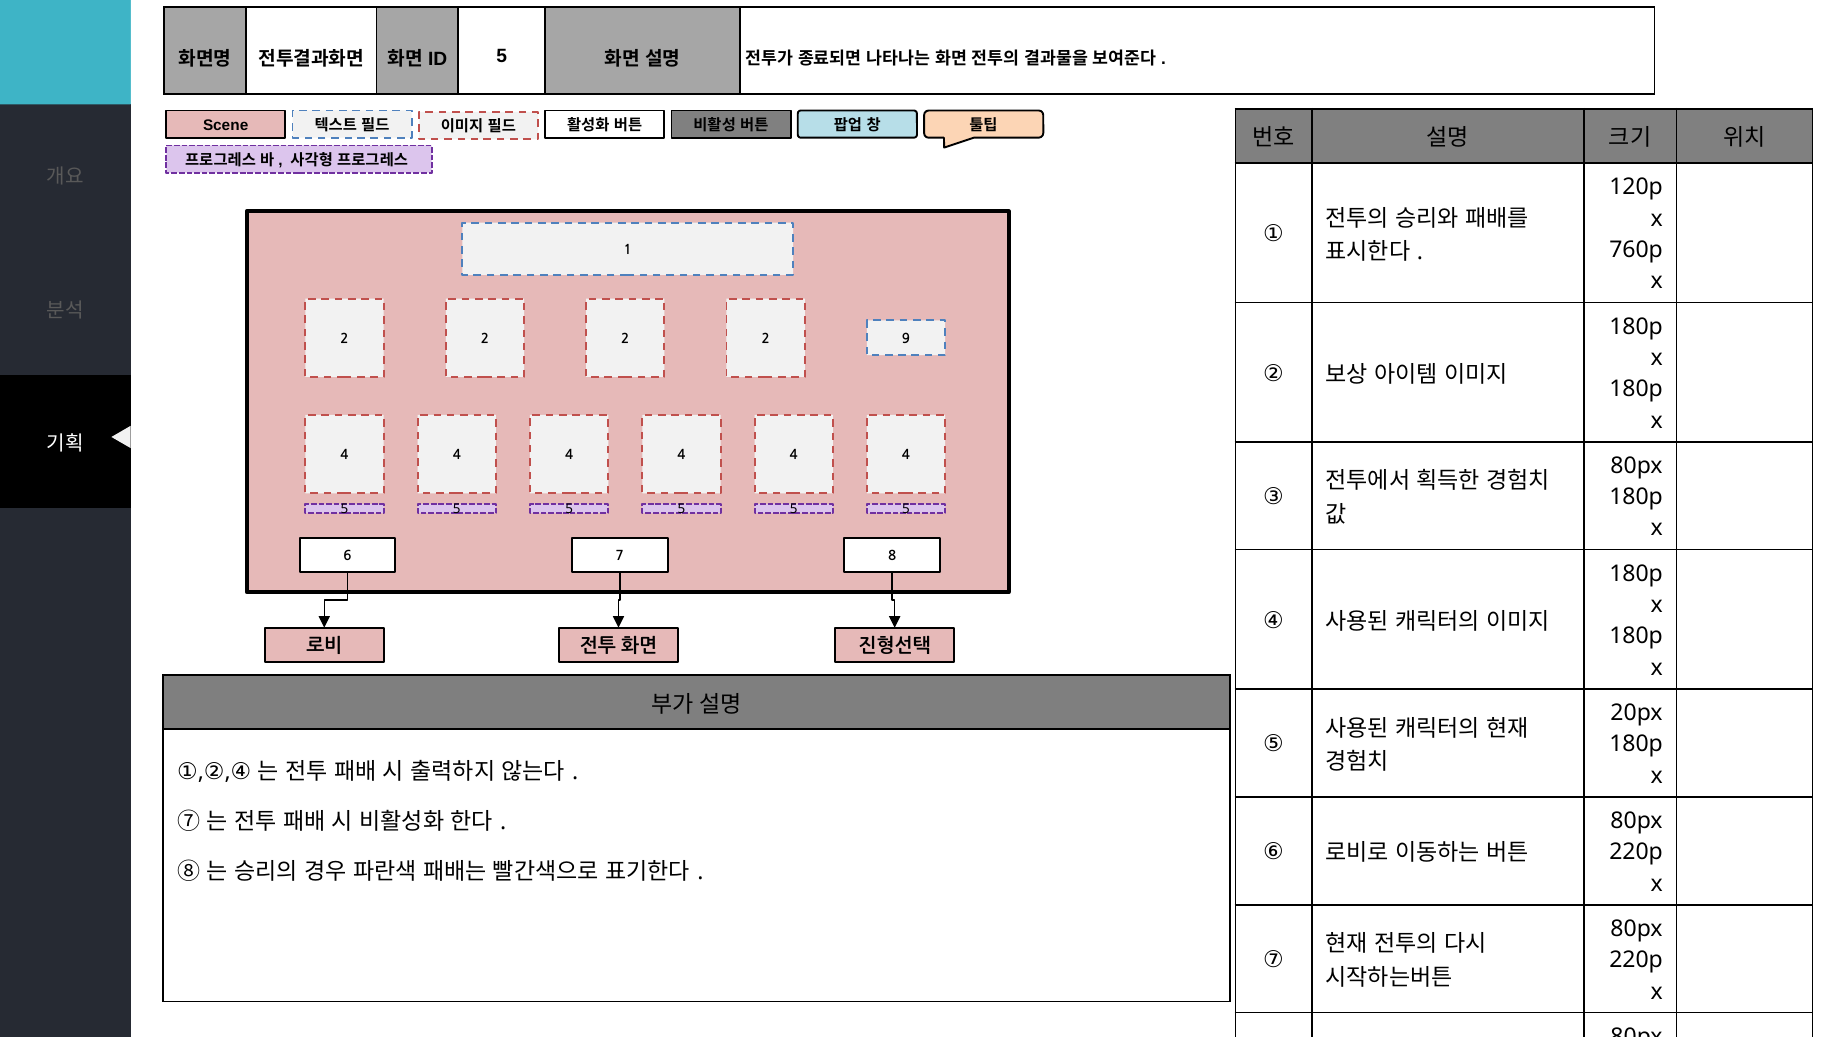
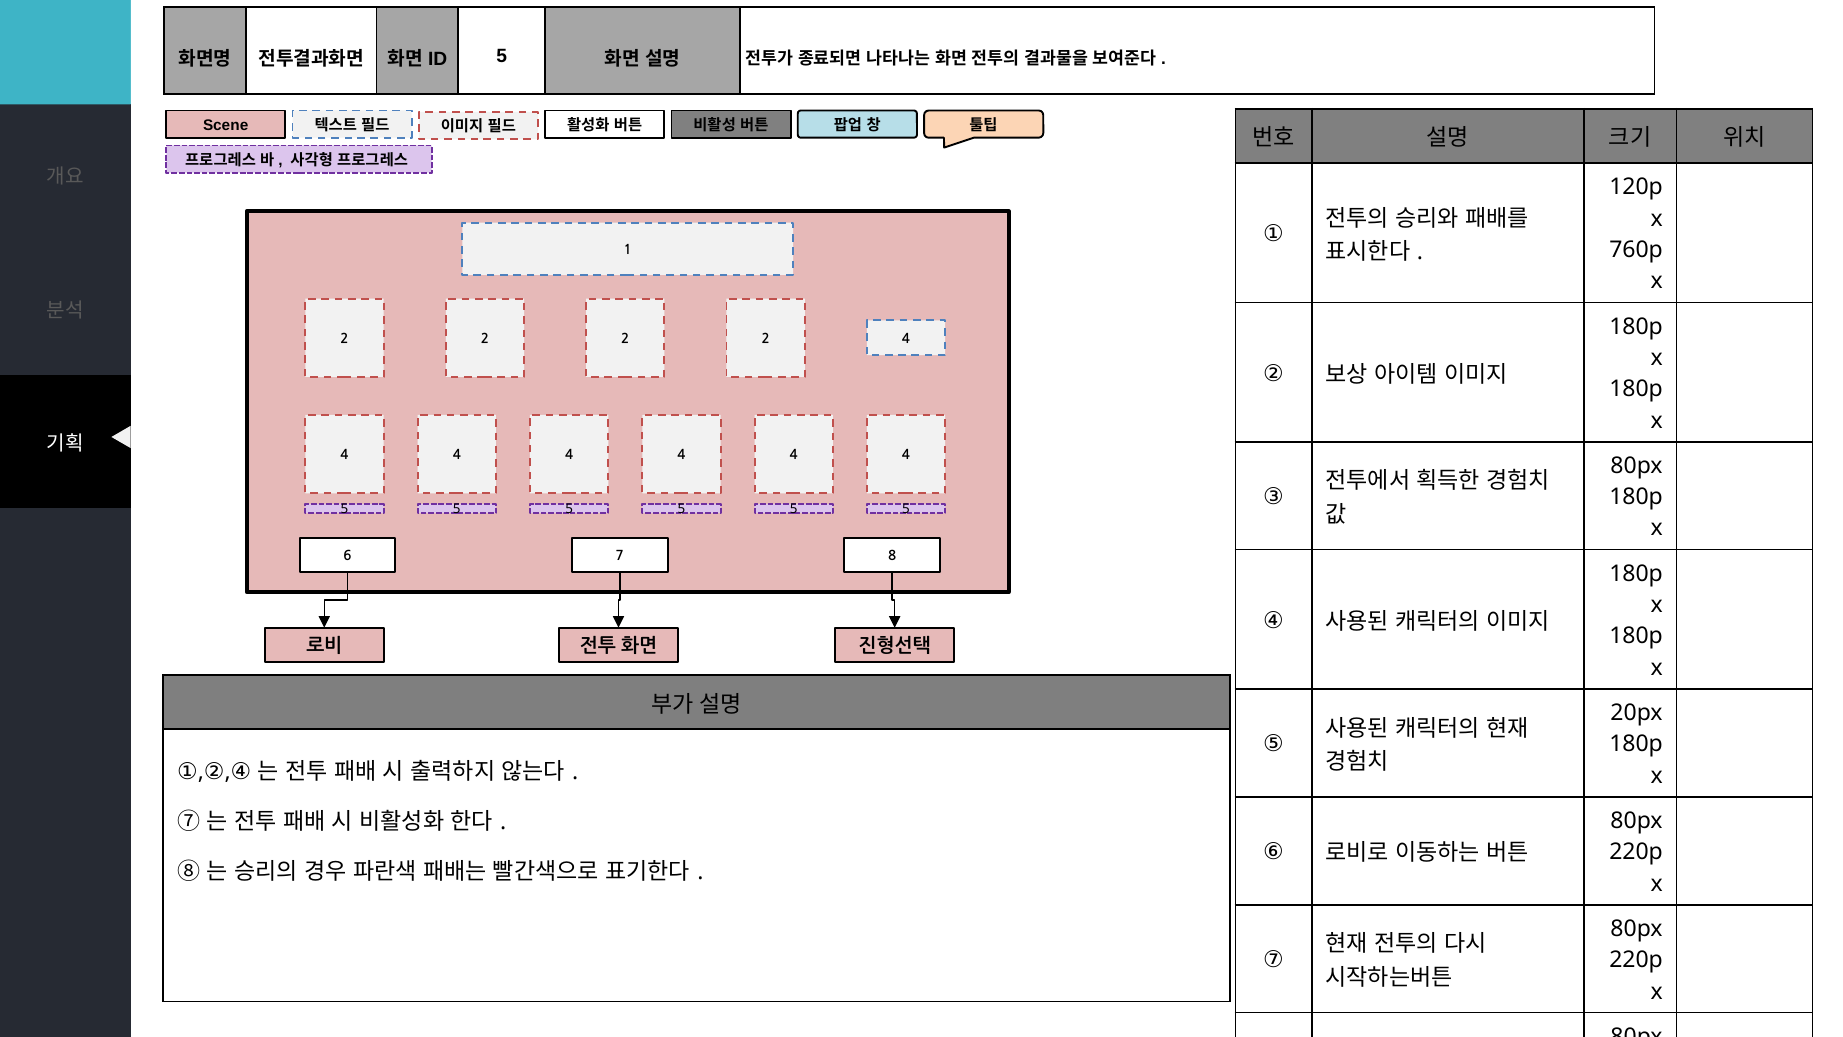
2 2 9: 9 -> 4
